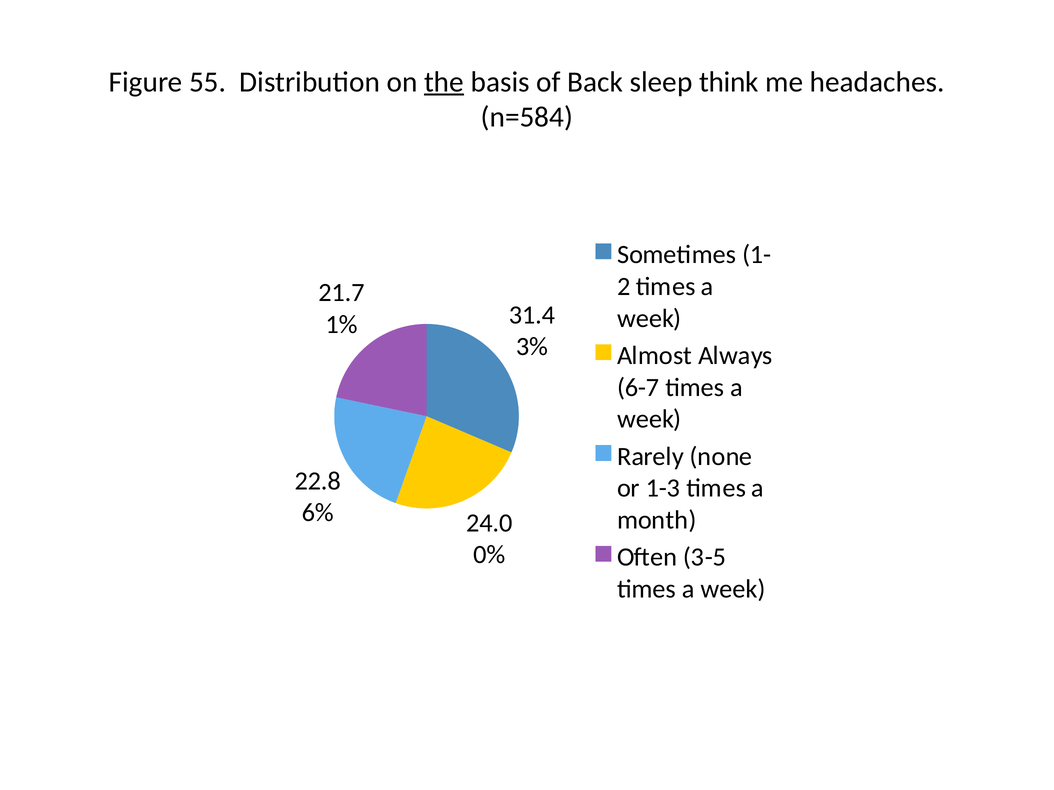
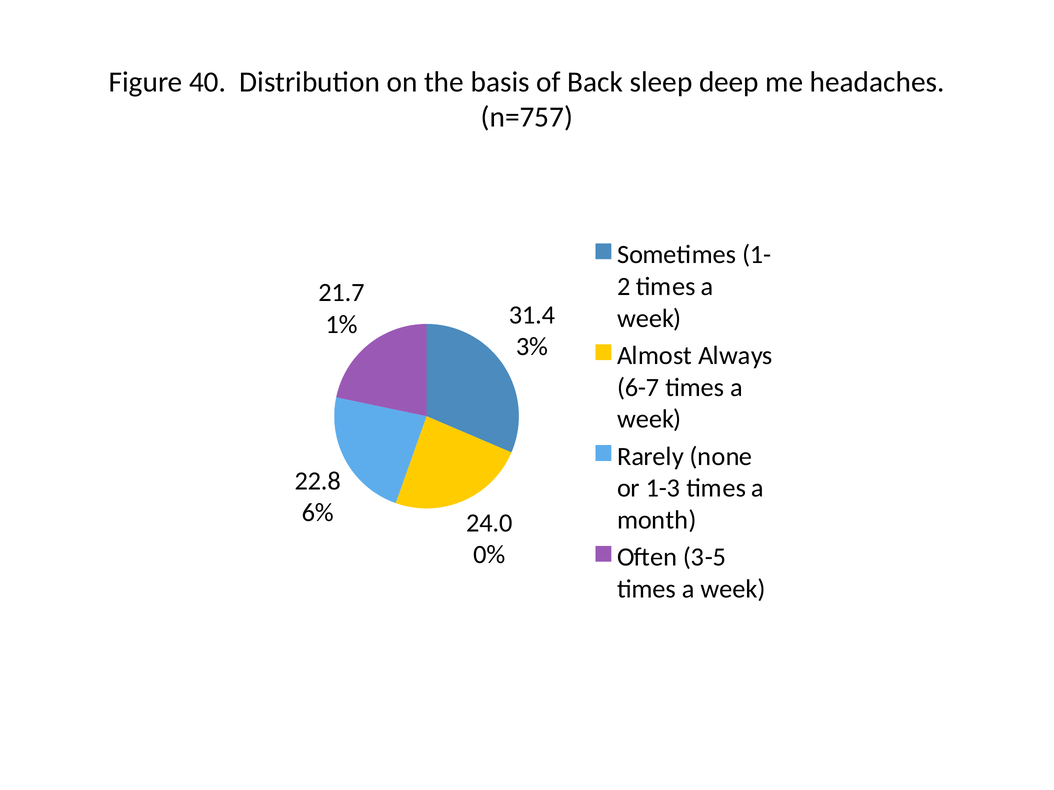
55: 55 -> 40
the underline: present -> none
think: think -> deep
n=584: n=584 -> n=757
